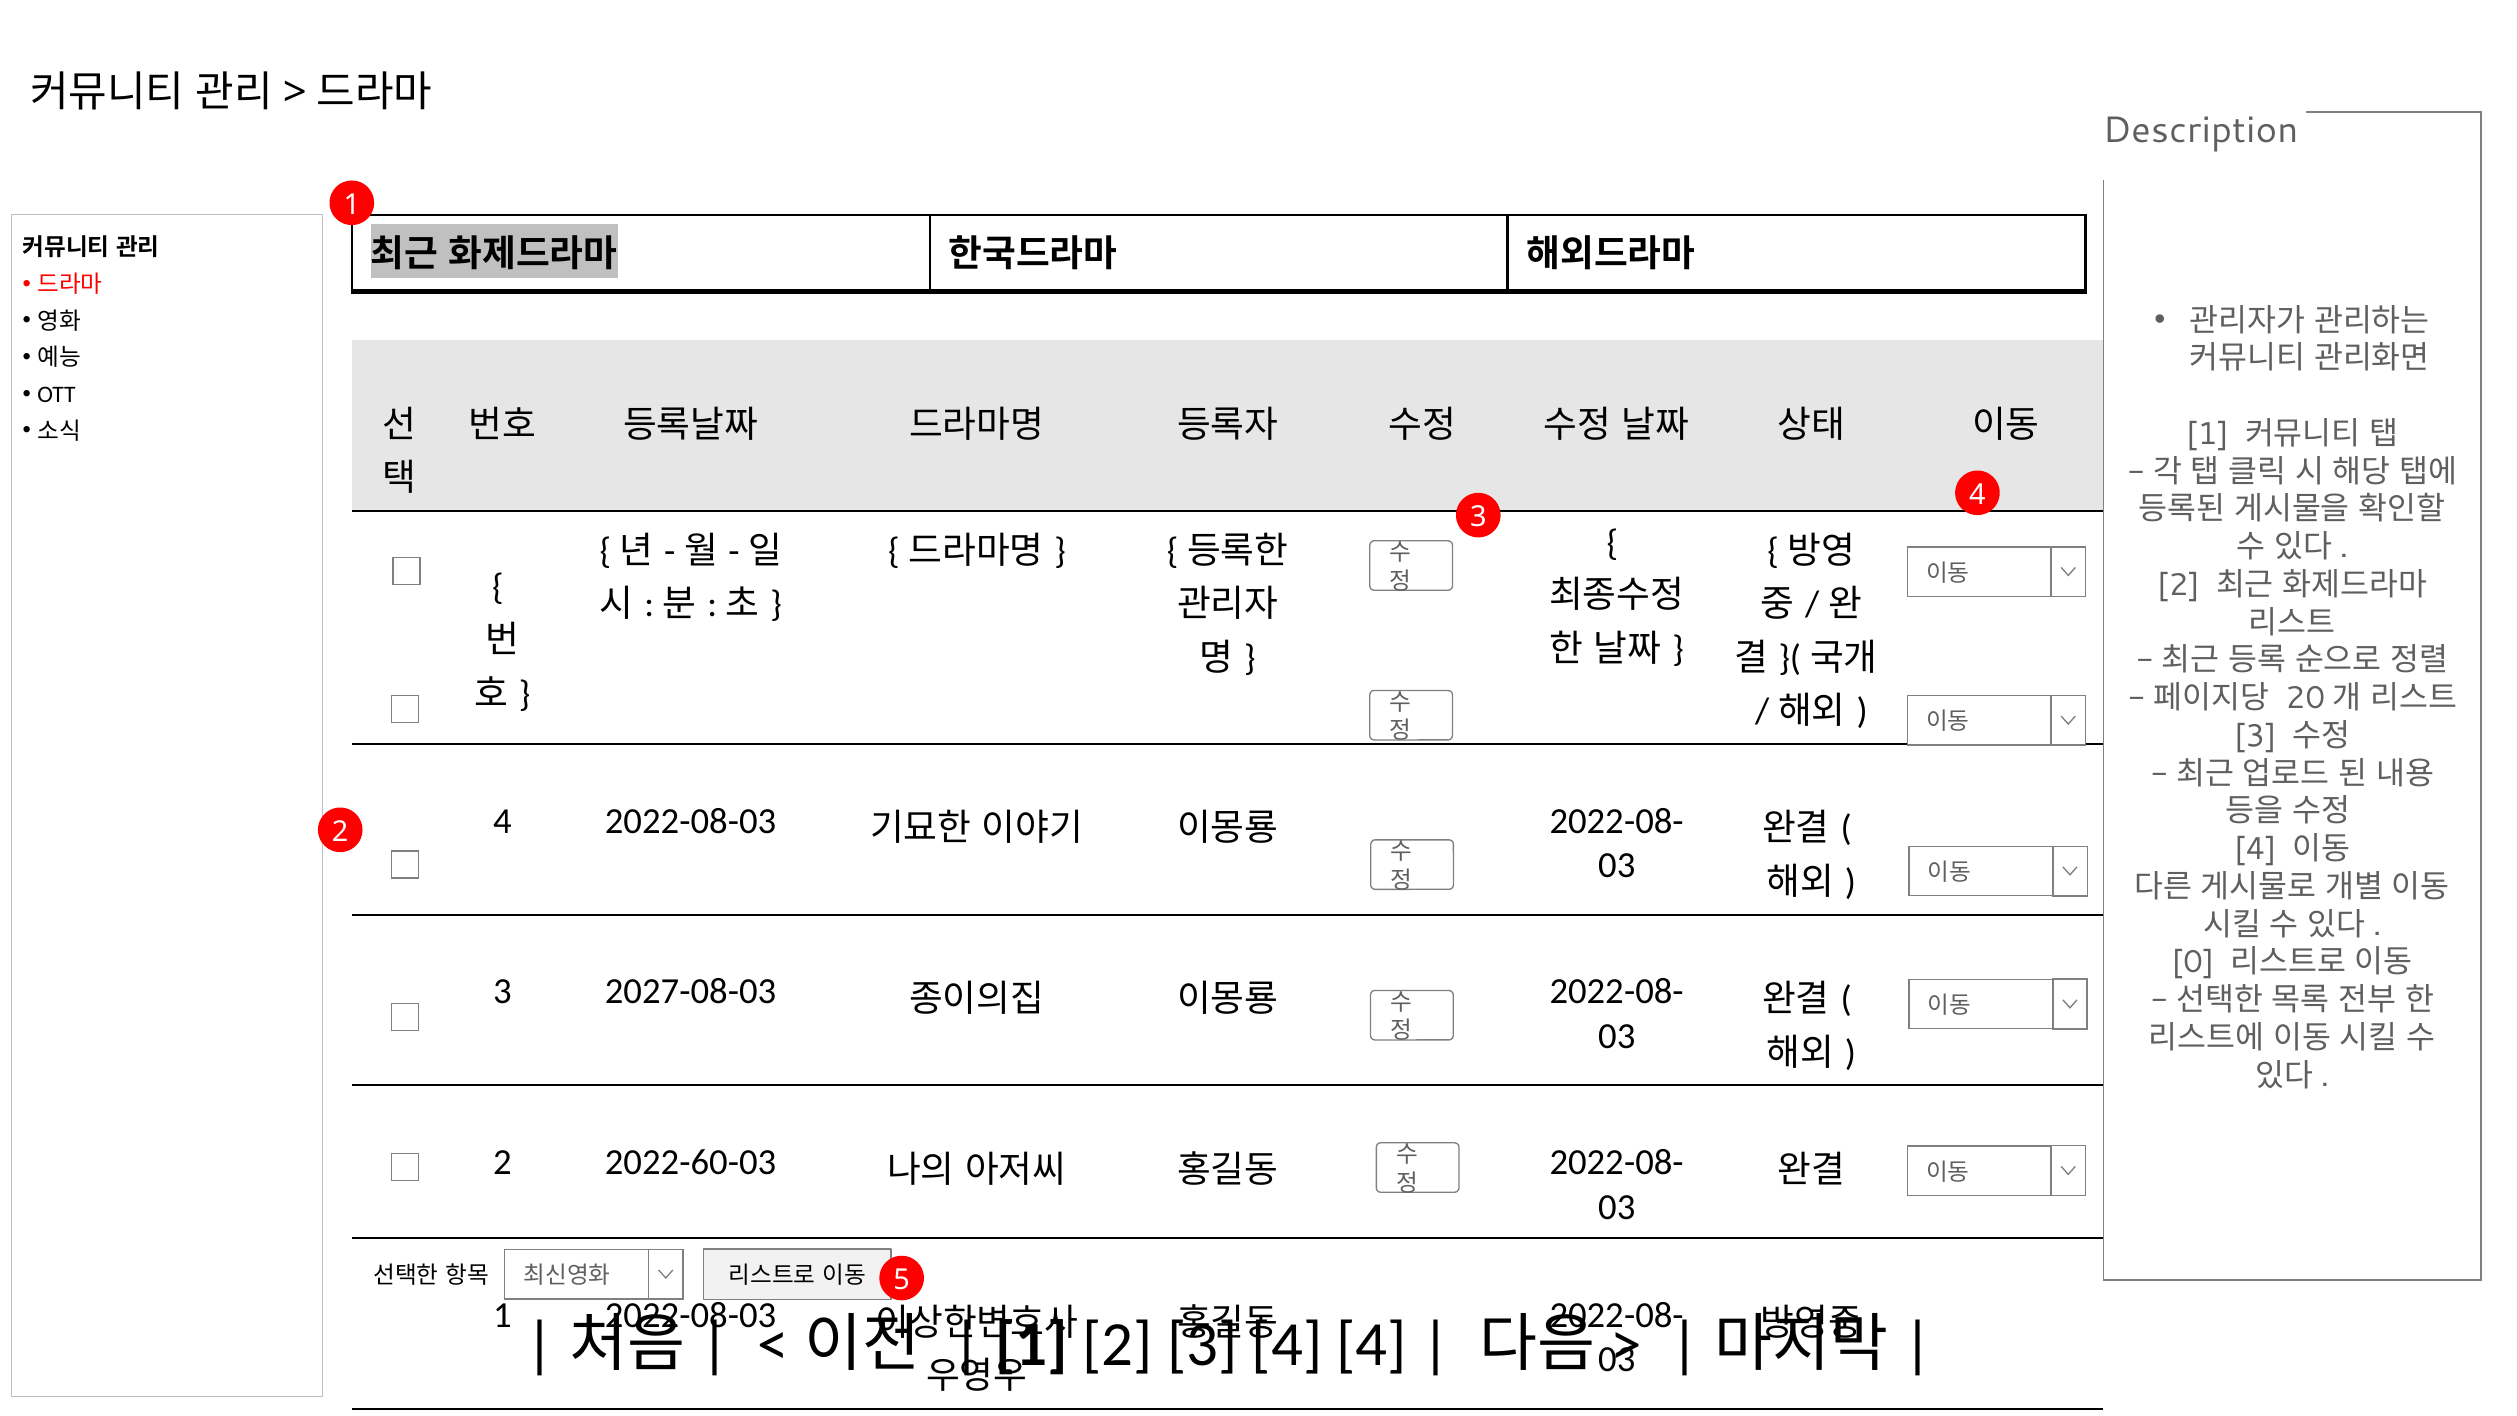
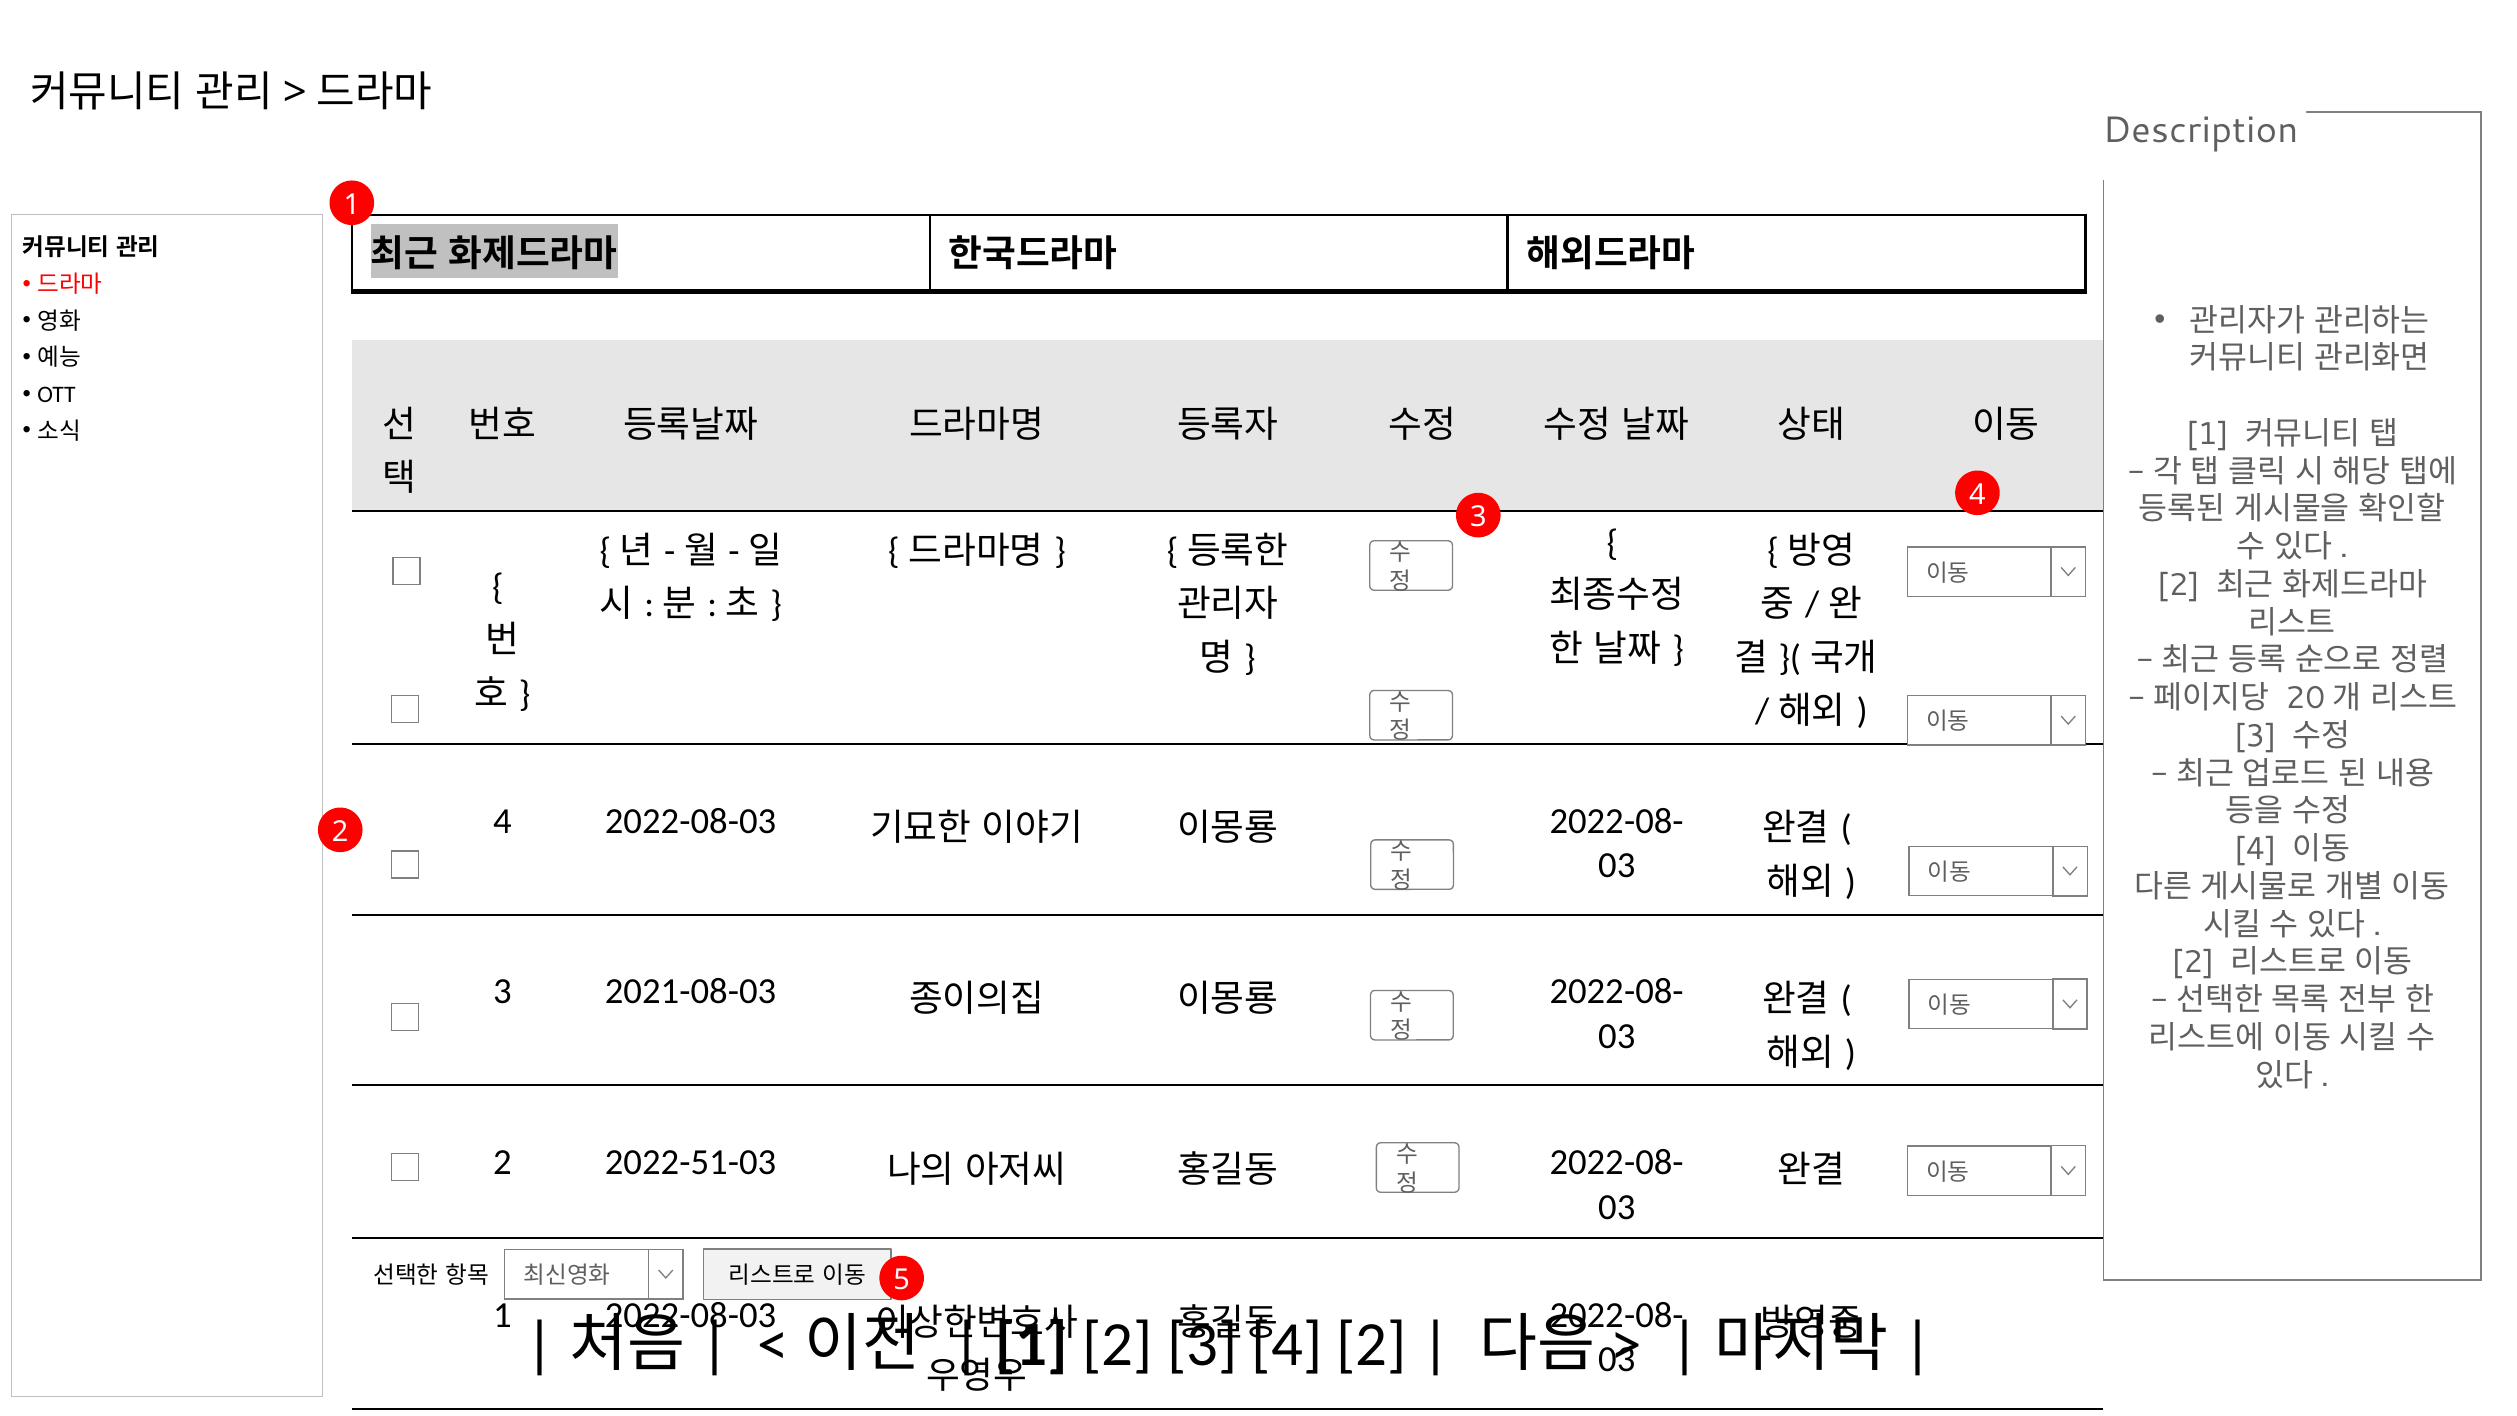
0 at (2193, 962): 0 -> 2
2027-08-03: 2027-08-03 -> 2021-08-03
2022-60-03: 2022-60-03 -> 2022-51-03
4 4: 4 -> 2
